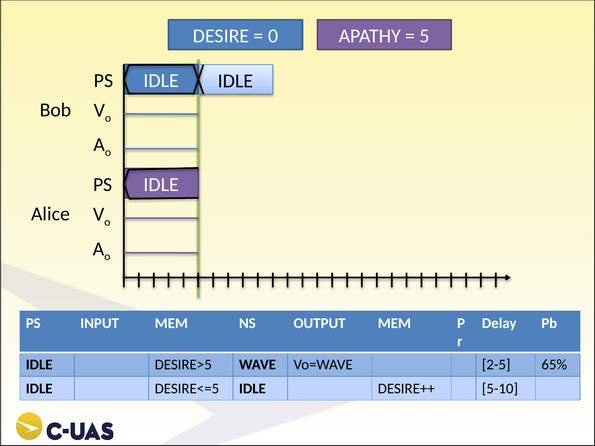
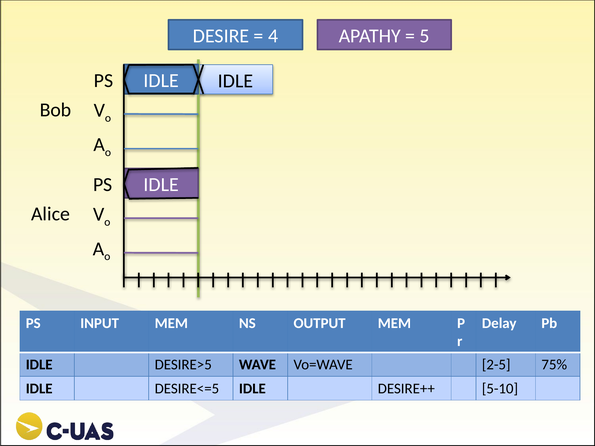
0: 0 -> 4
65%: 65% -> 75%
